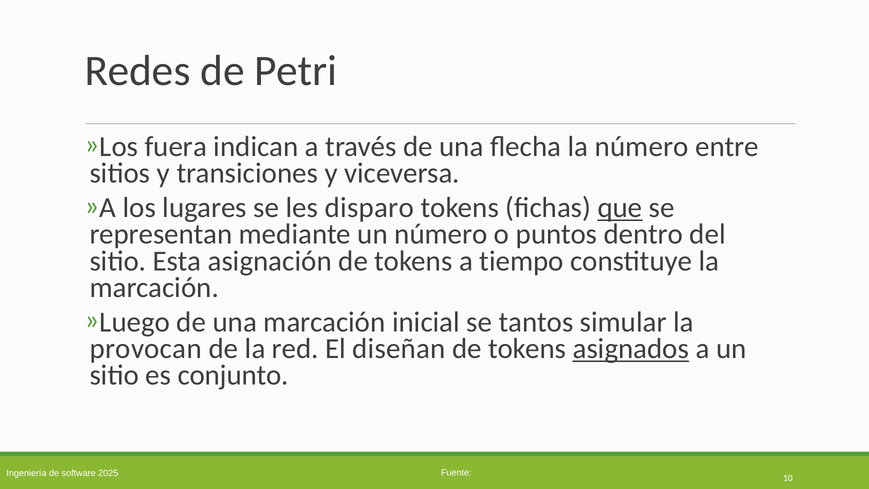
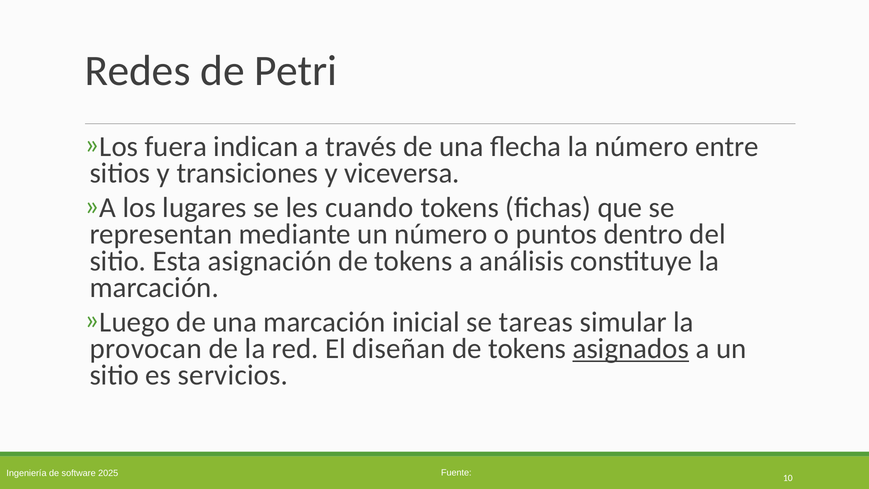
disparo: disparo -> cuando
que underline: present -> none
tiempo: tiempo -> análisis
tantos: tantos -> tareas
conjunto: conjunto -> servicios
